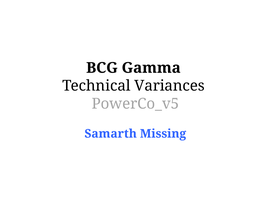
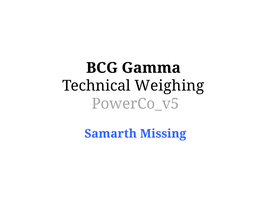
Variances: Variances -> Weighing
